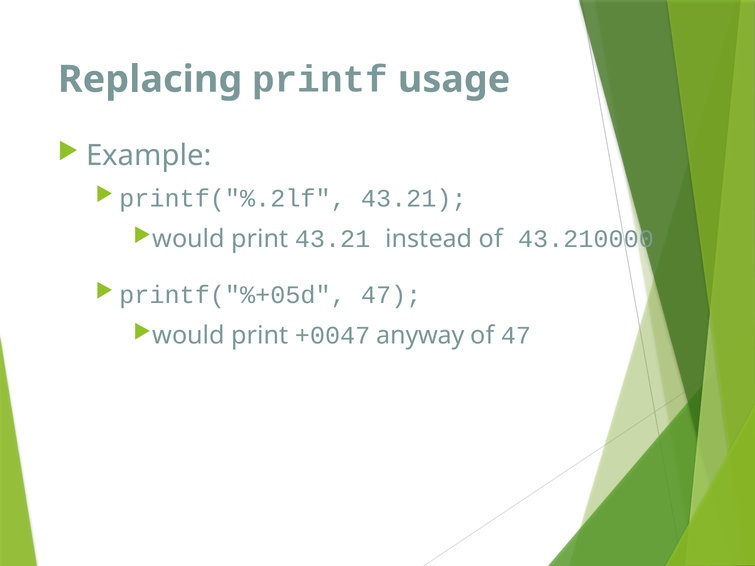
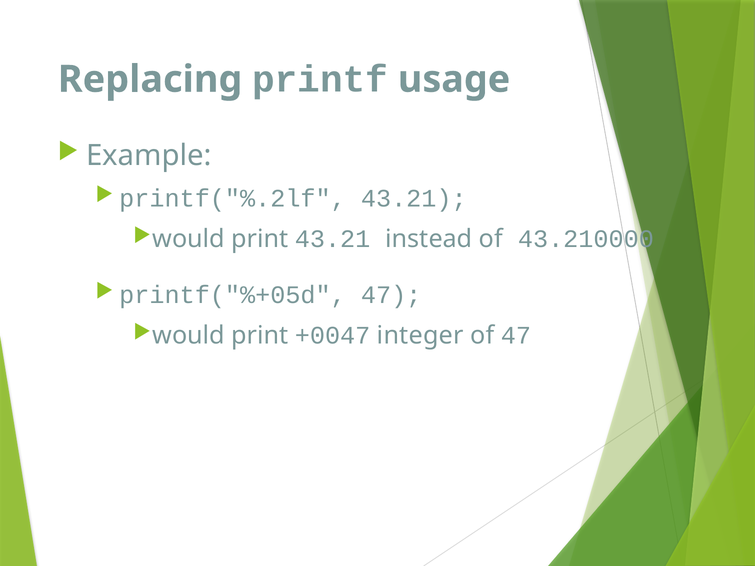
anyway: anyway -> integer
